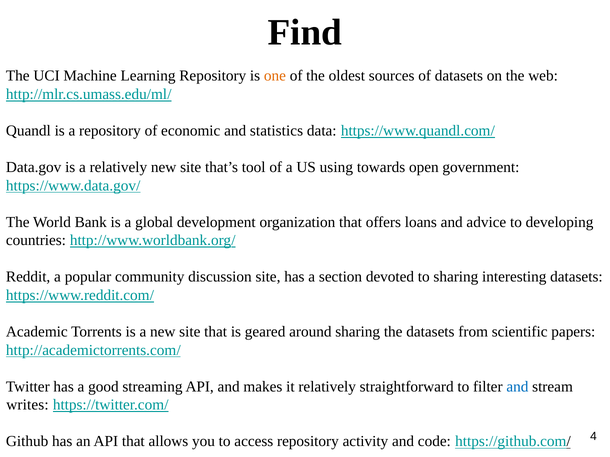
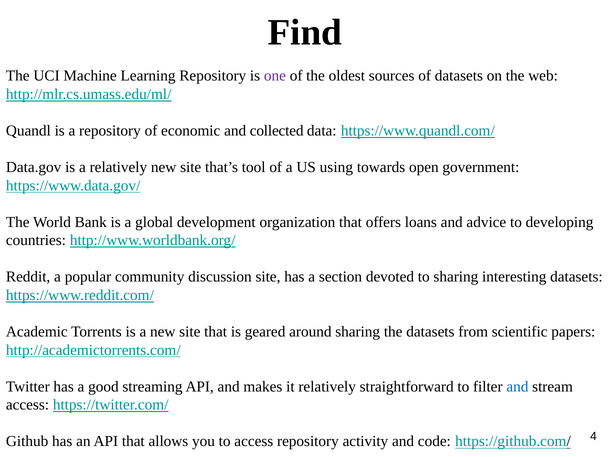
one colour: orange -> purple
statistics: statistics -> collected
writes at (27, 405): writes -> access
